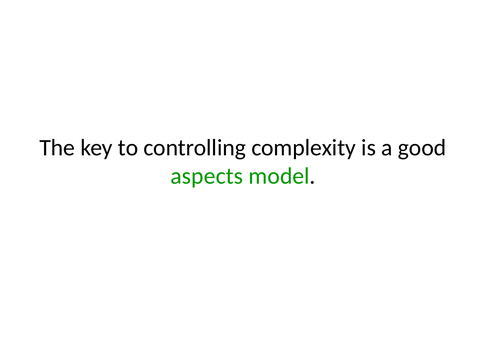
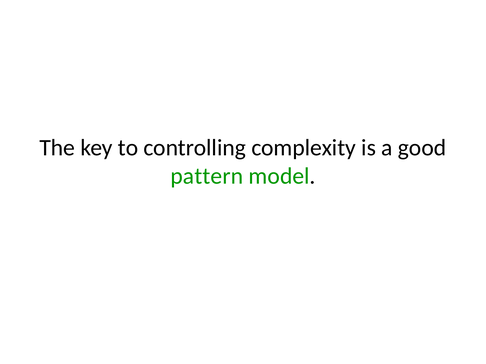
aspects: aspects -> pattern
